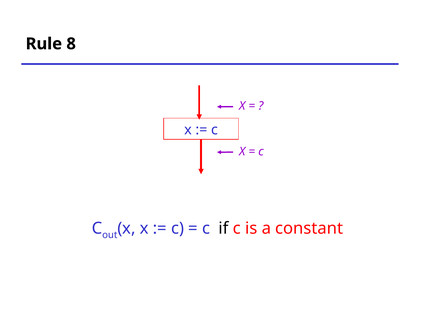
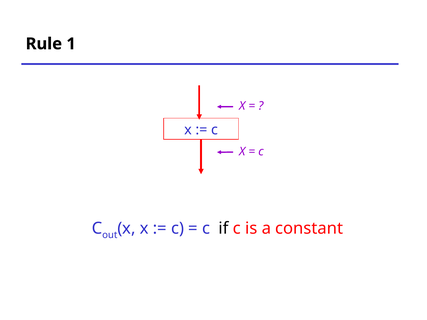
8: 8 -> 1
